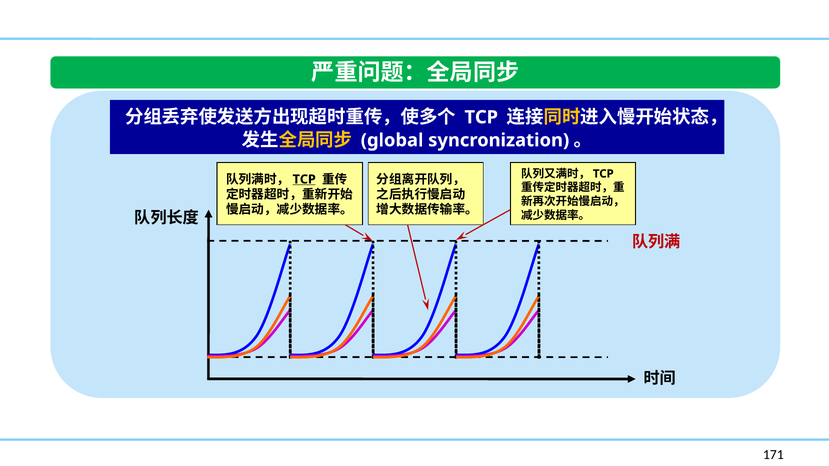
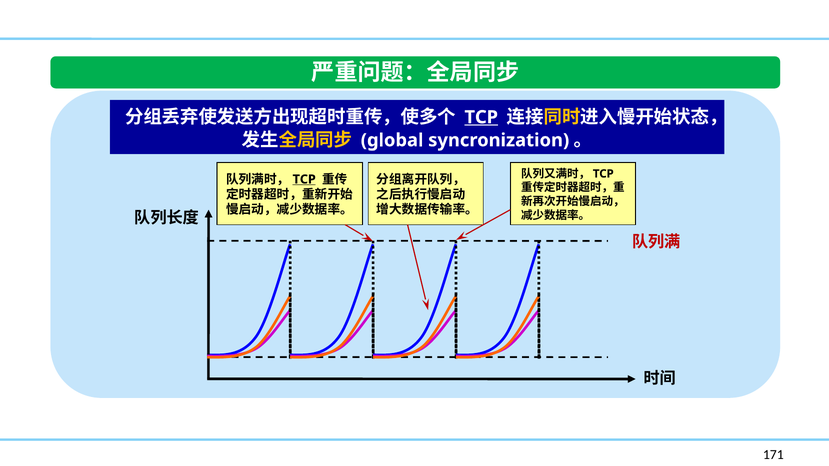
TCP at (481, 117) underline: none -> present
